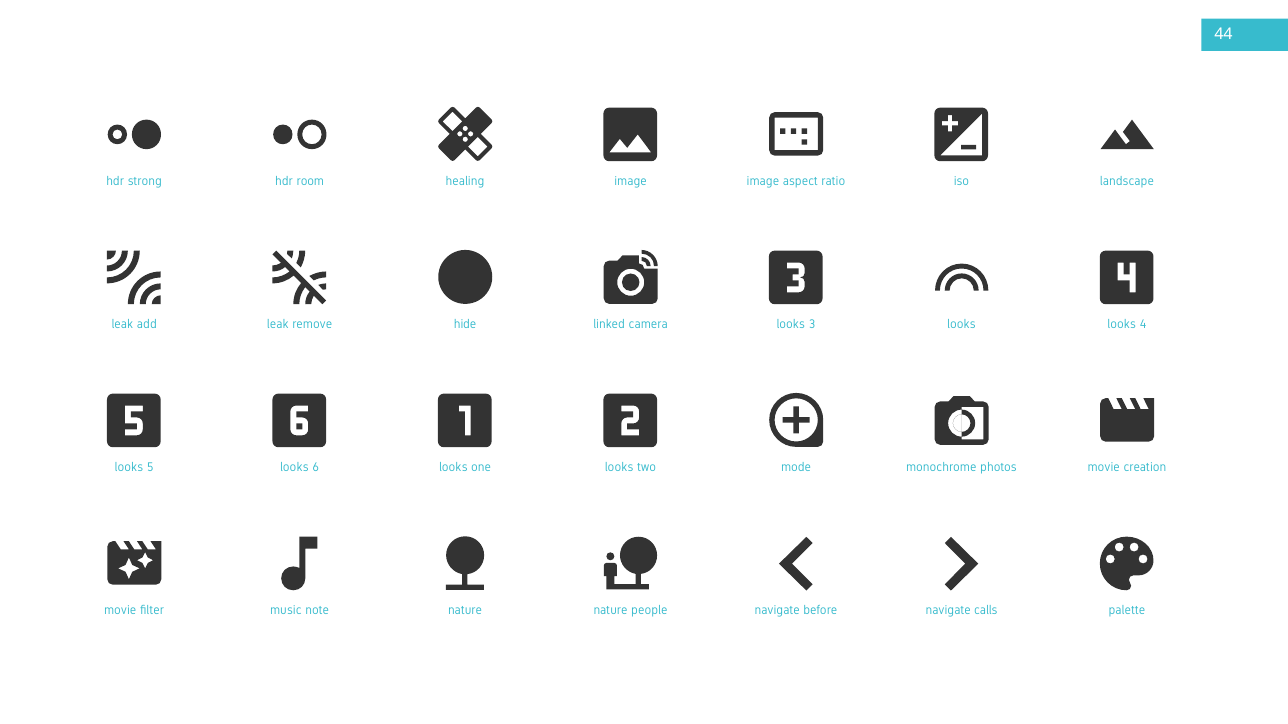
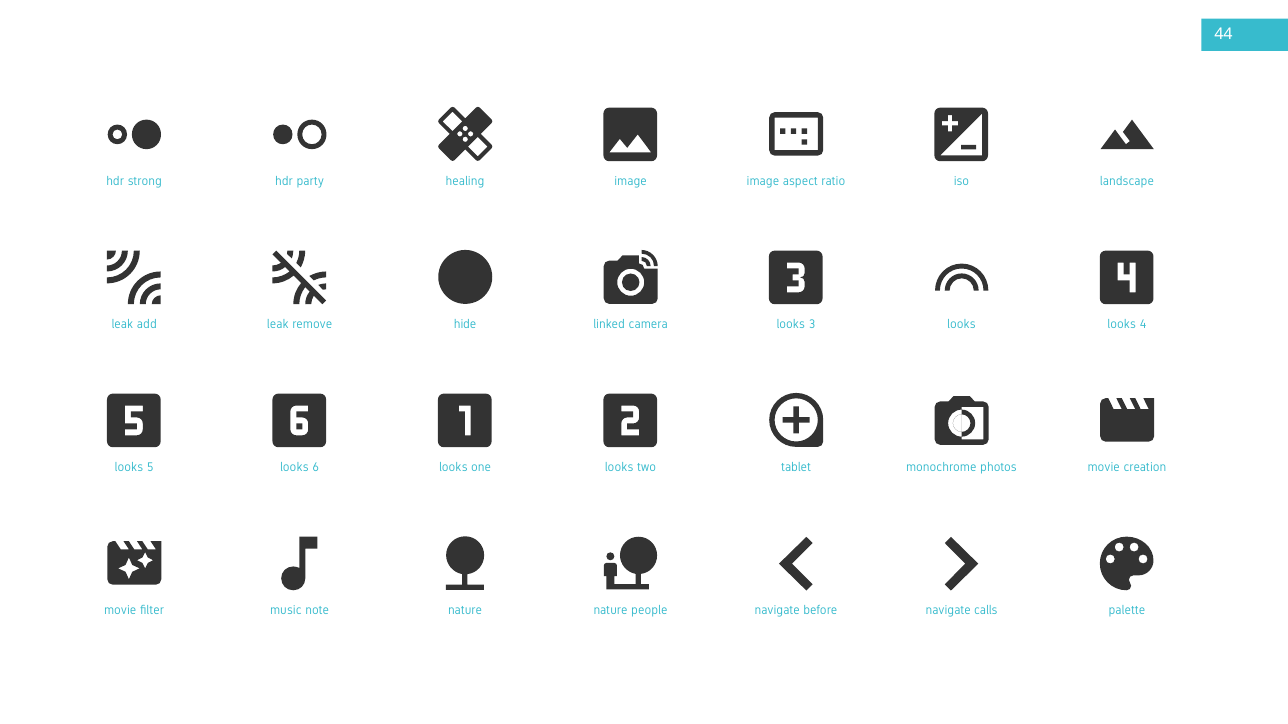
room: room -> party
mode: mode -> tablet
